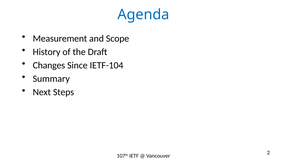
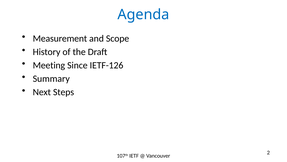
Changes: Changes -> Meeting
IETF-104: IETF-104 -> IETF-126
